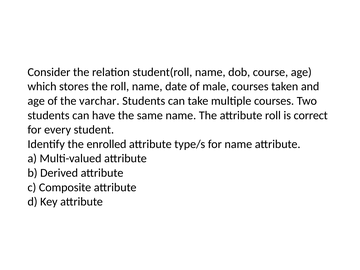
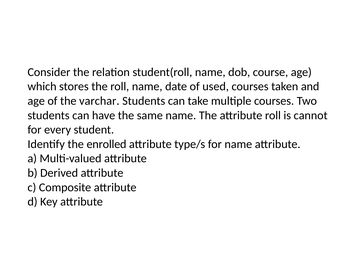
male: male -> used
correct: correct -> cannot
